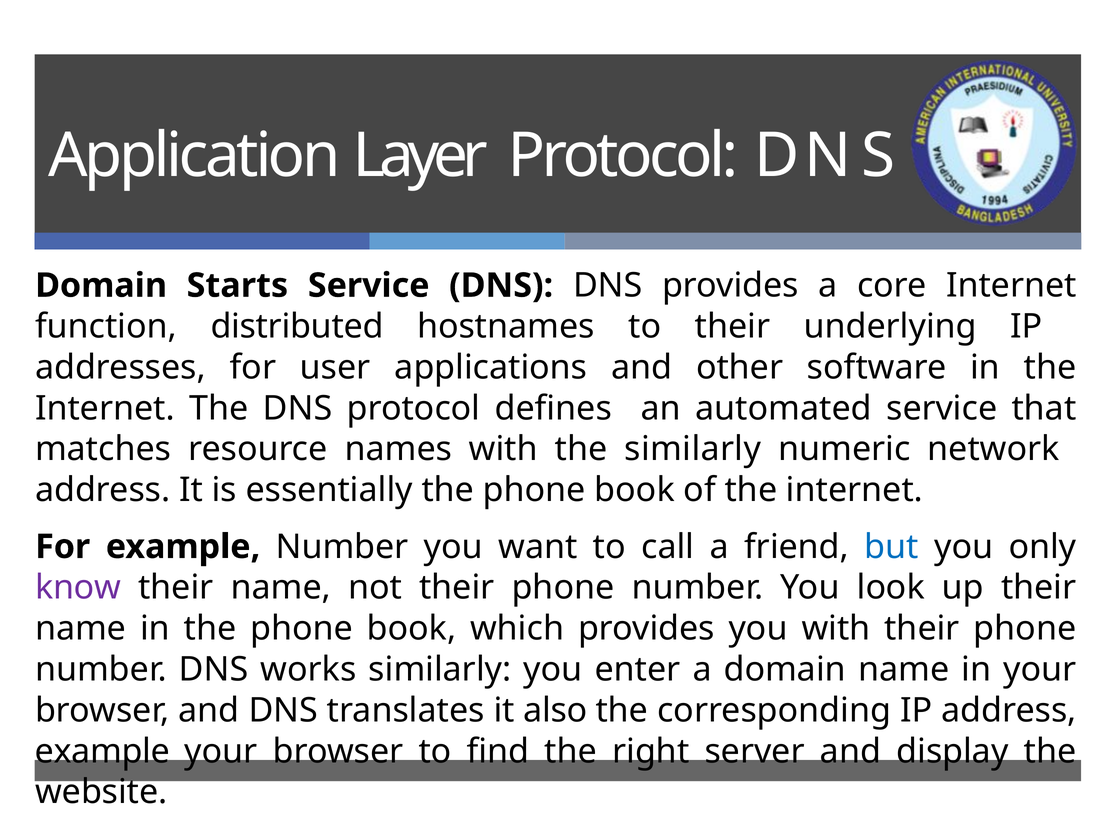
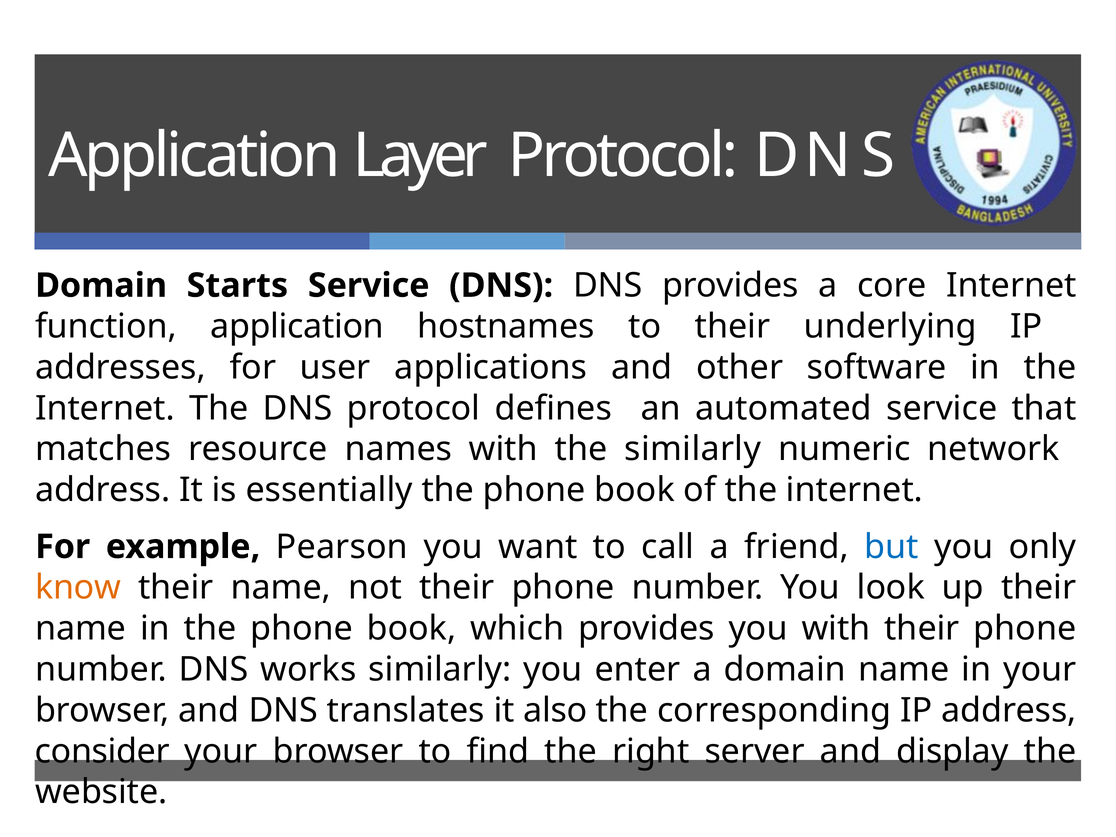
function distributed: distributed -> application
example Number: Number -> Pearson
know colour: purple -> orange
example at (102, 751): example -> consider
